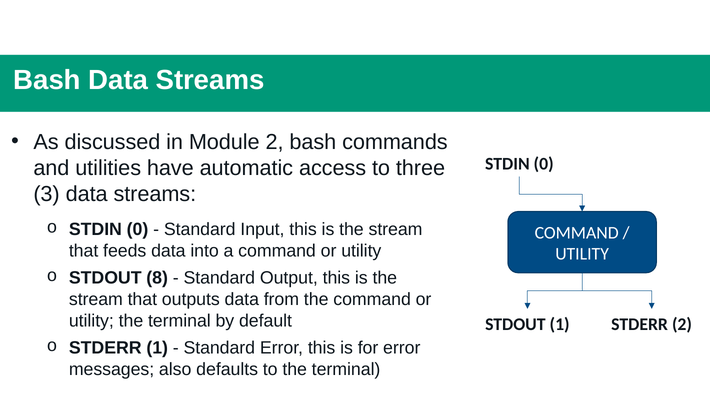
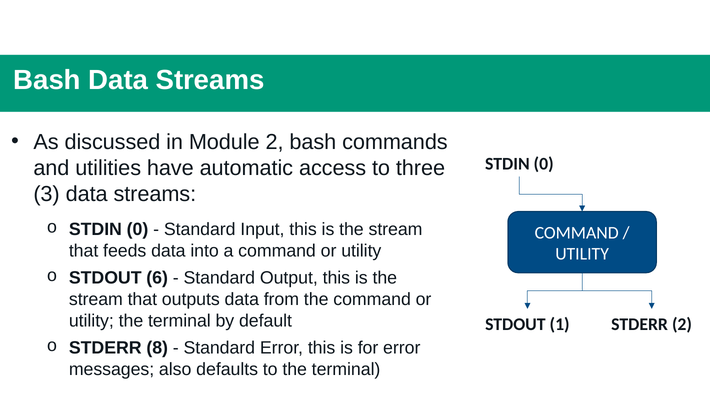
8: 8 -> 6
STDERR 1: 1 -> 8
